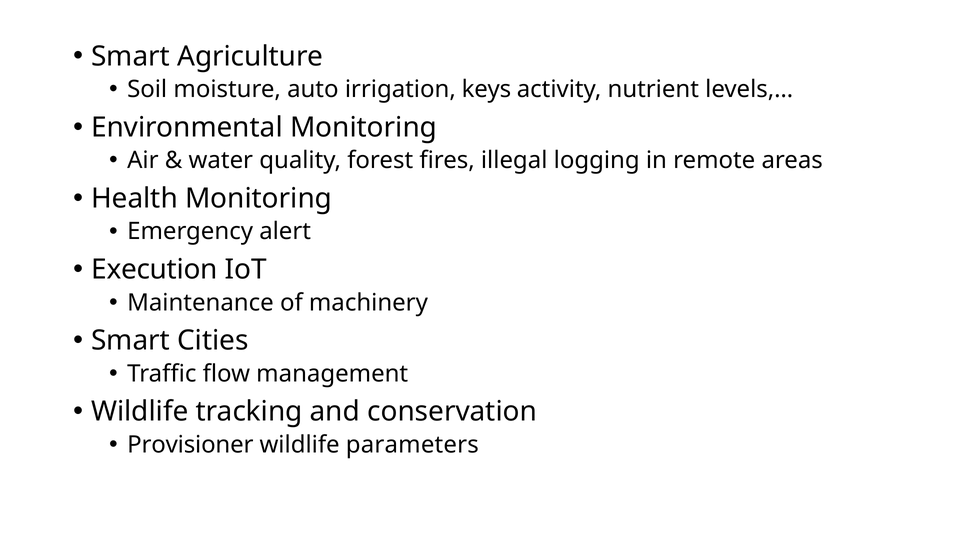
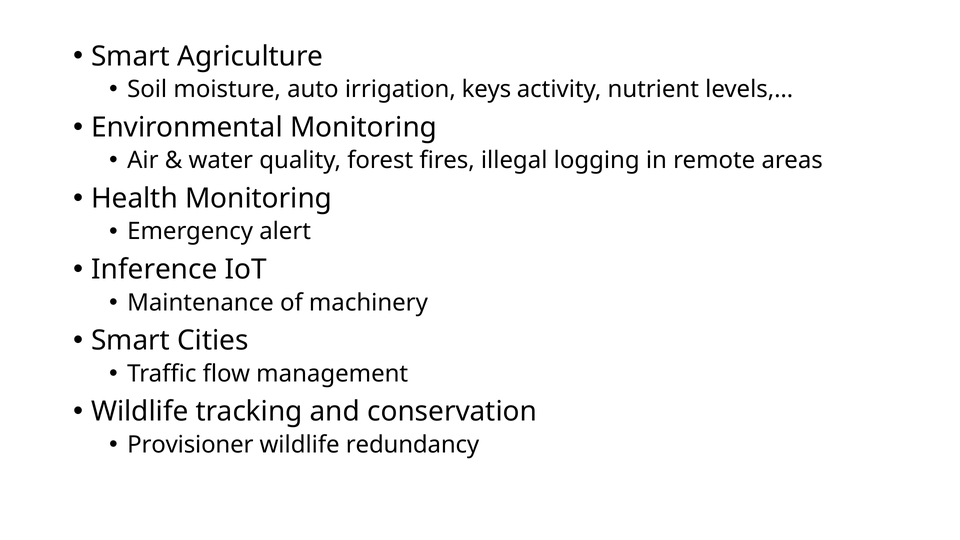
Execution: Execution -> Inference
parameters: parameters -> redundancy
